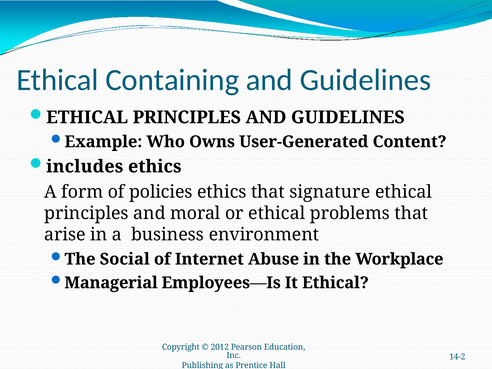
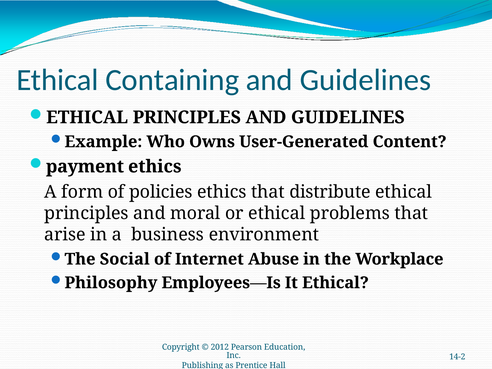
includes: includes -> payment
signature: signature -> distribute
Managerial: Managerial -> Philosophy
